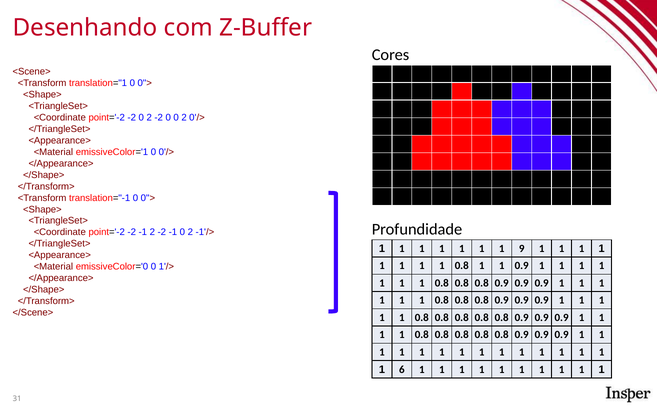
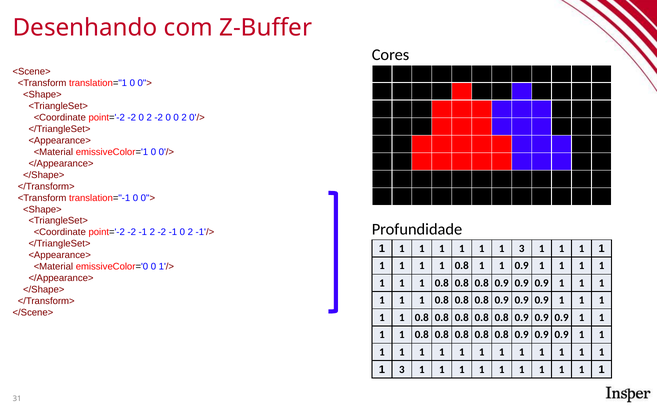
9 at (522, 249): 9 -> 3
6 at (402, 370): 6 -> 3
